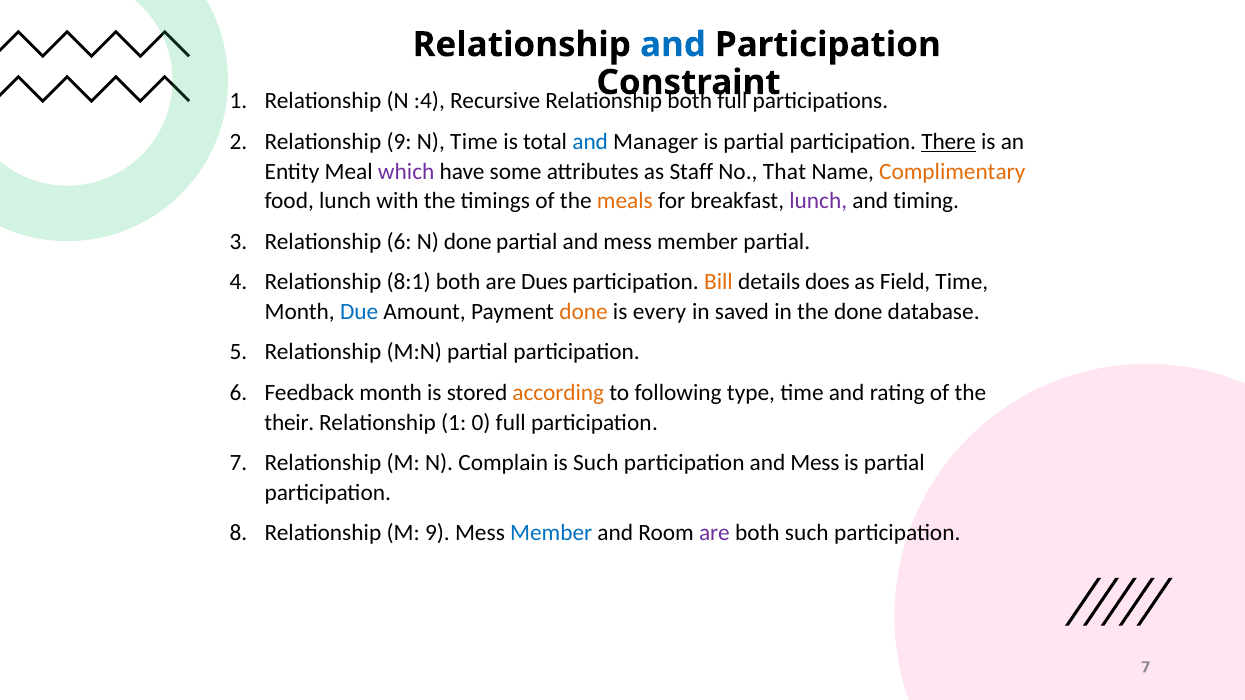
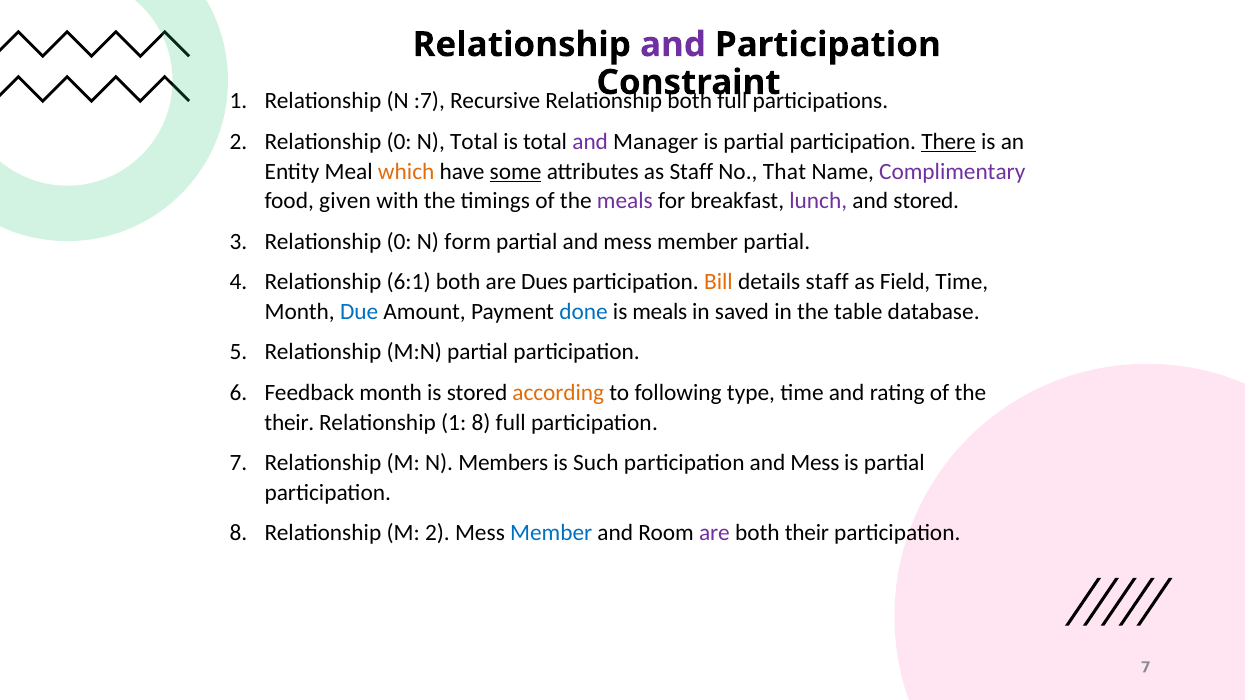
and at (673, 45) colour: blue -> purple
:4: :4 -> :7
9 at (399, 141): 9 -> 0
N Time: Time -> Total
and at (590, 141) colour: blue -> purple
which colour: purple -> orange
some underline: none -> present
Complimentary colour: orange -> purple
food lunch: lunch -> given
meals at (625, 201) colour: orange -> purple
and timing: timing -> stored
6 at (399, 242): 6 -> 0
N done: done -> form
8:1: 8:1 -> 6:1
details does: does -> staff
done at (583, 312) colour: orange -> blue
is every: every -> meals
the done: done -> table
1 0: 0 -> 8
Complain: Complain -> Members
M 9: 9 -> 2
both such: such -> their
